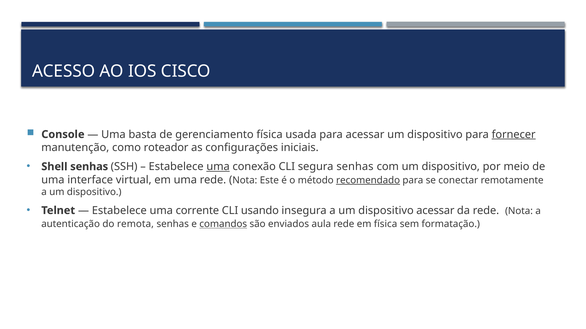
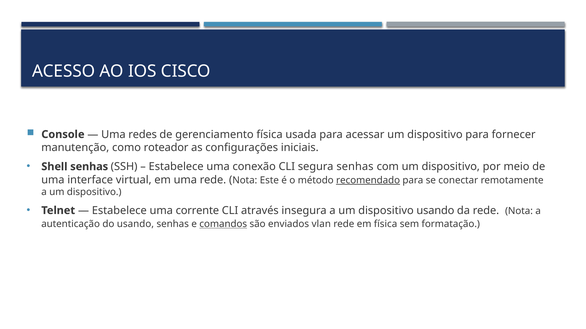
basta: basta -> redes
fornecer underline: present -> none
uma at (218, 167) underline: present -> none
usando: usando -> através
dispositivo acessar: acessar -> usando
do remota: remota -> usando
aula: aula -> vlan
